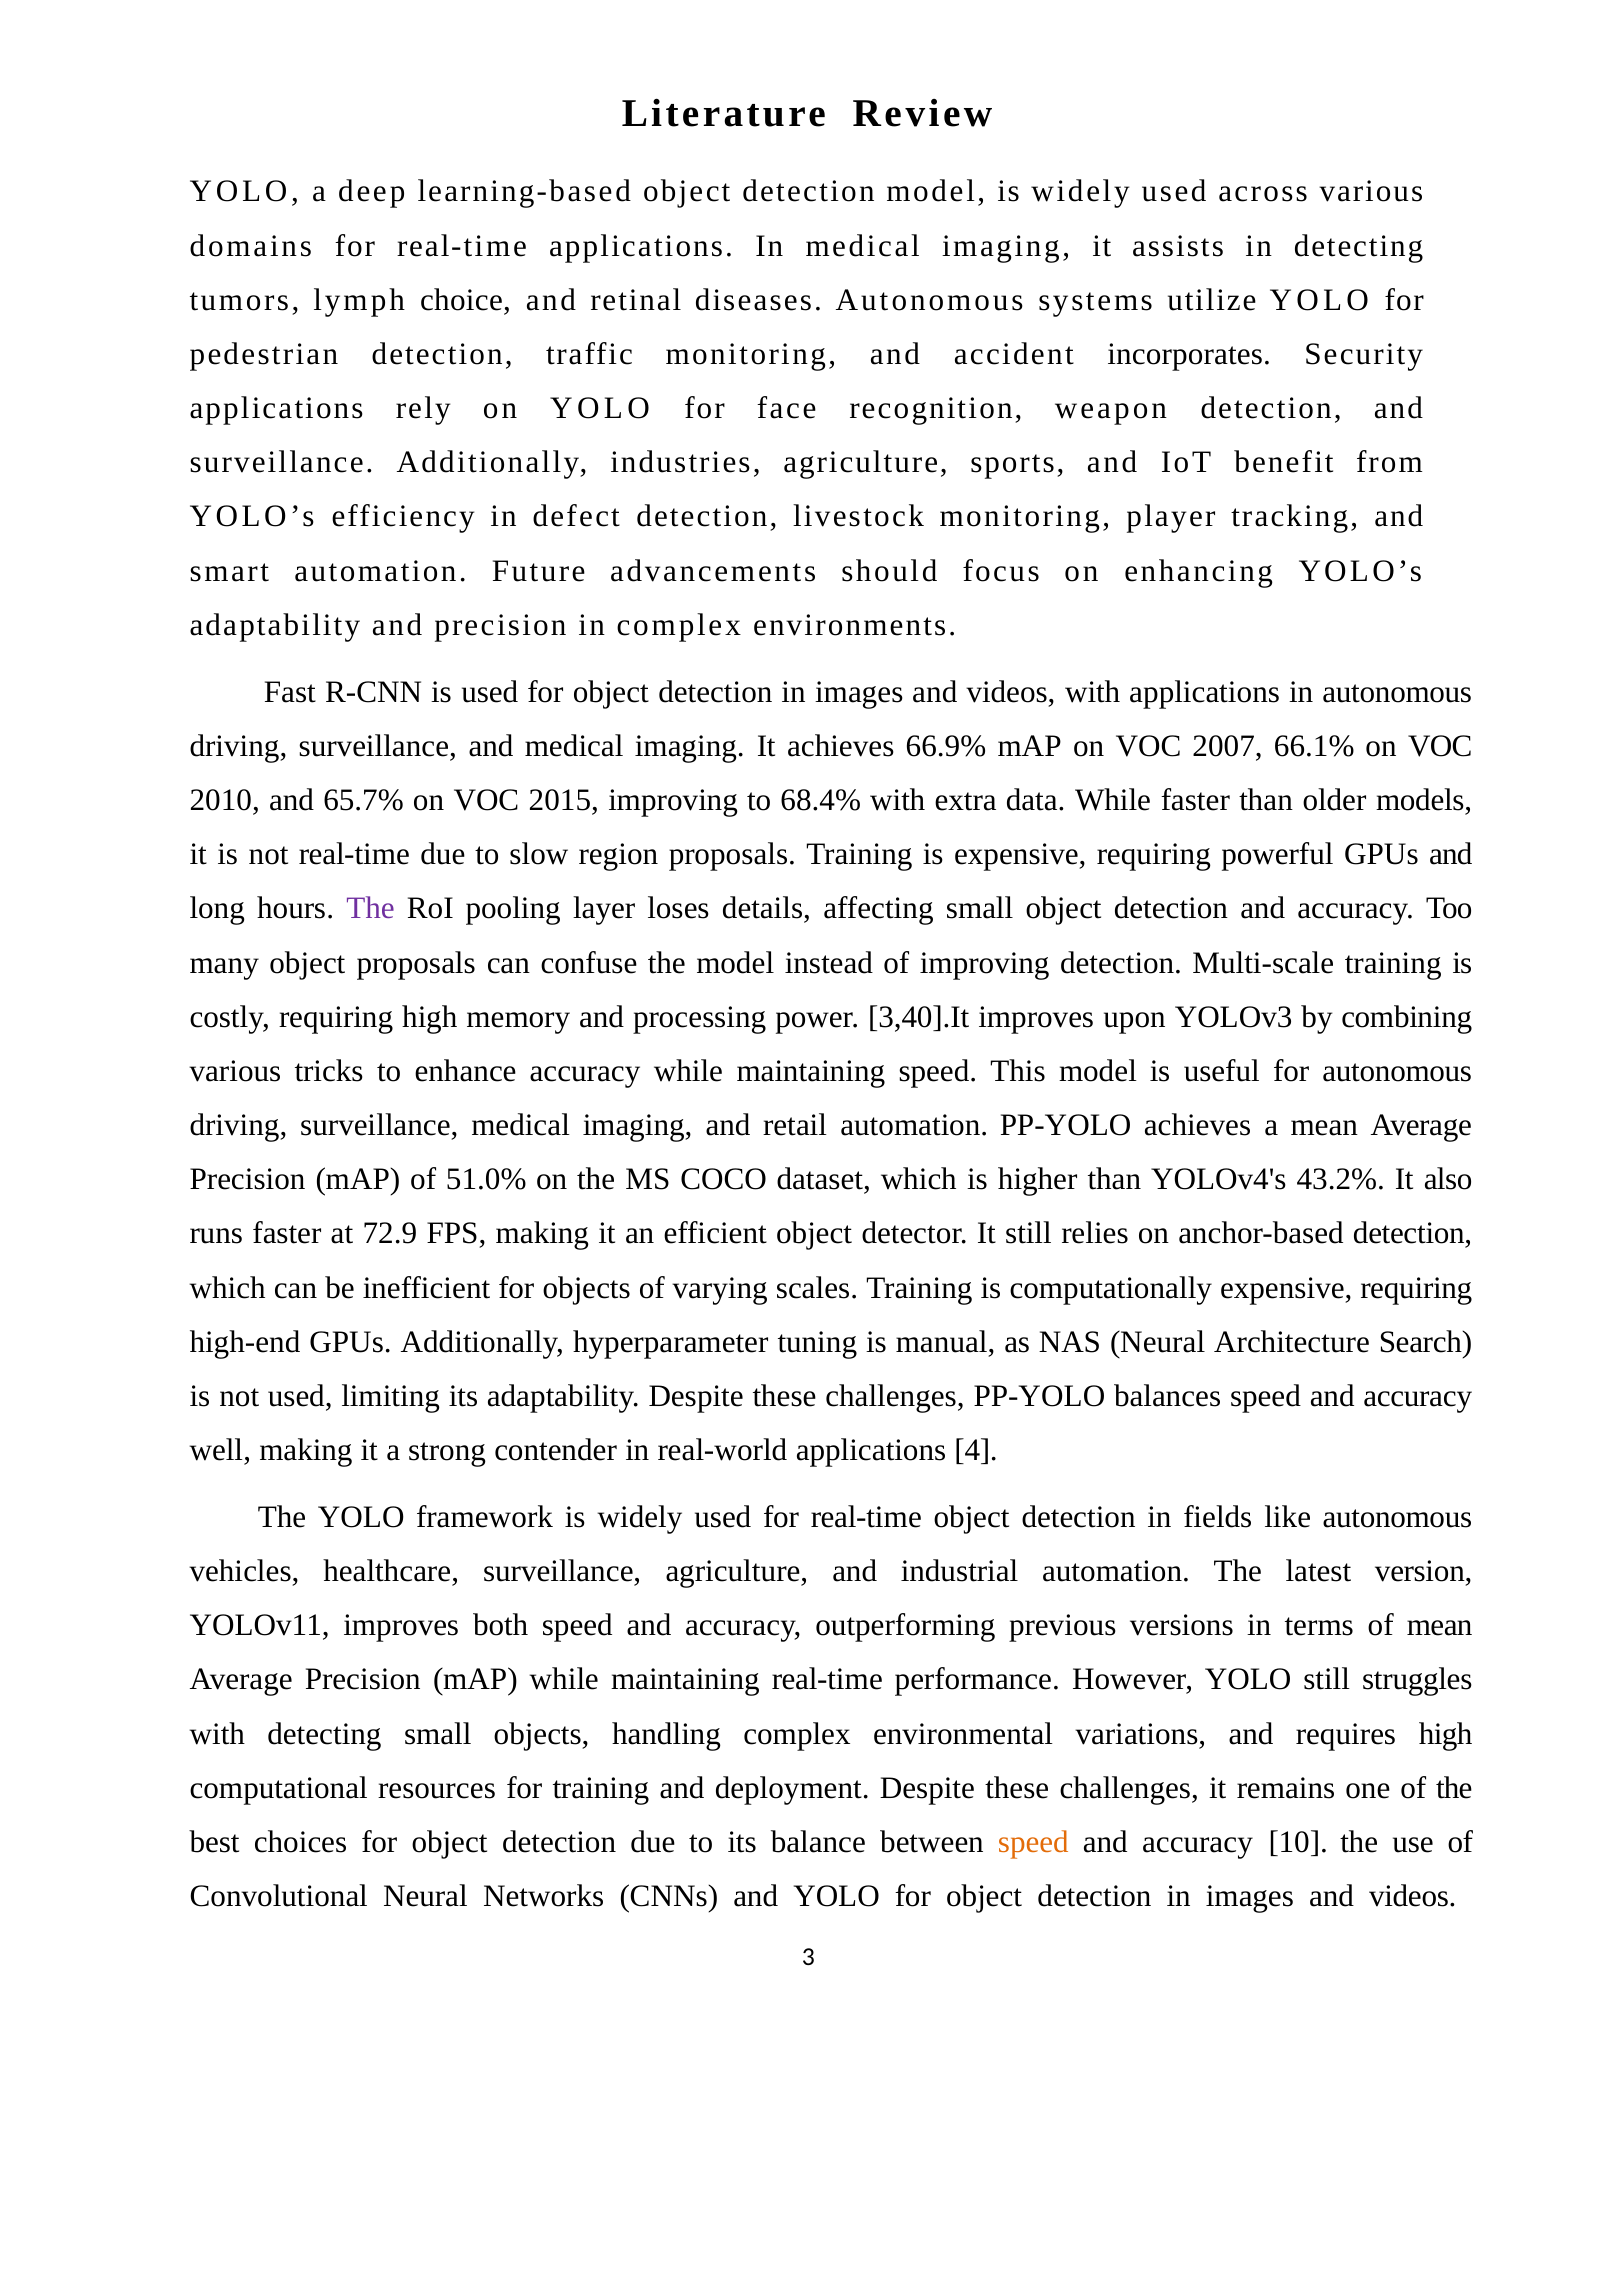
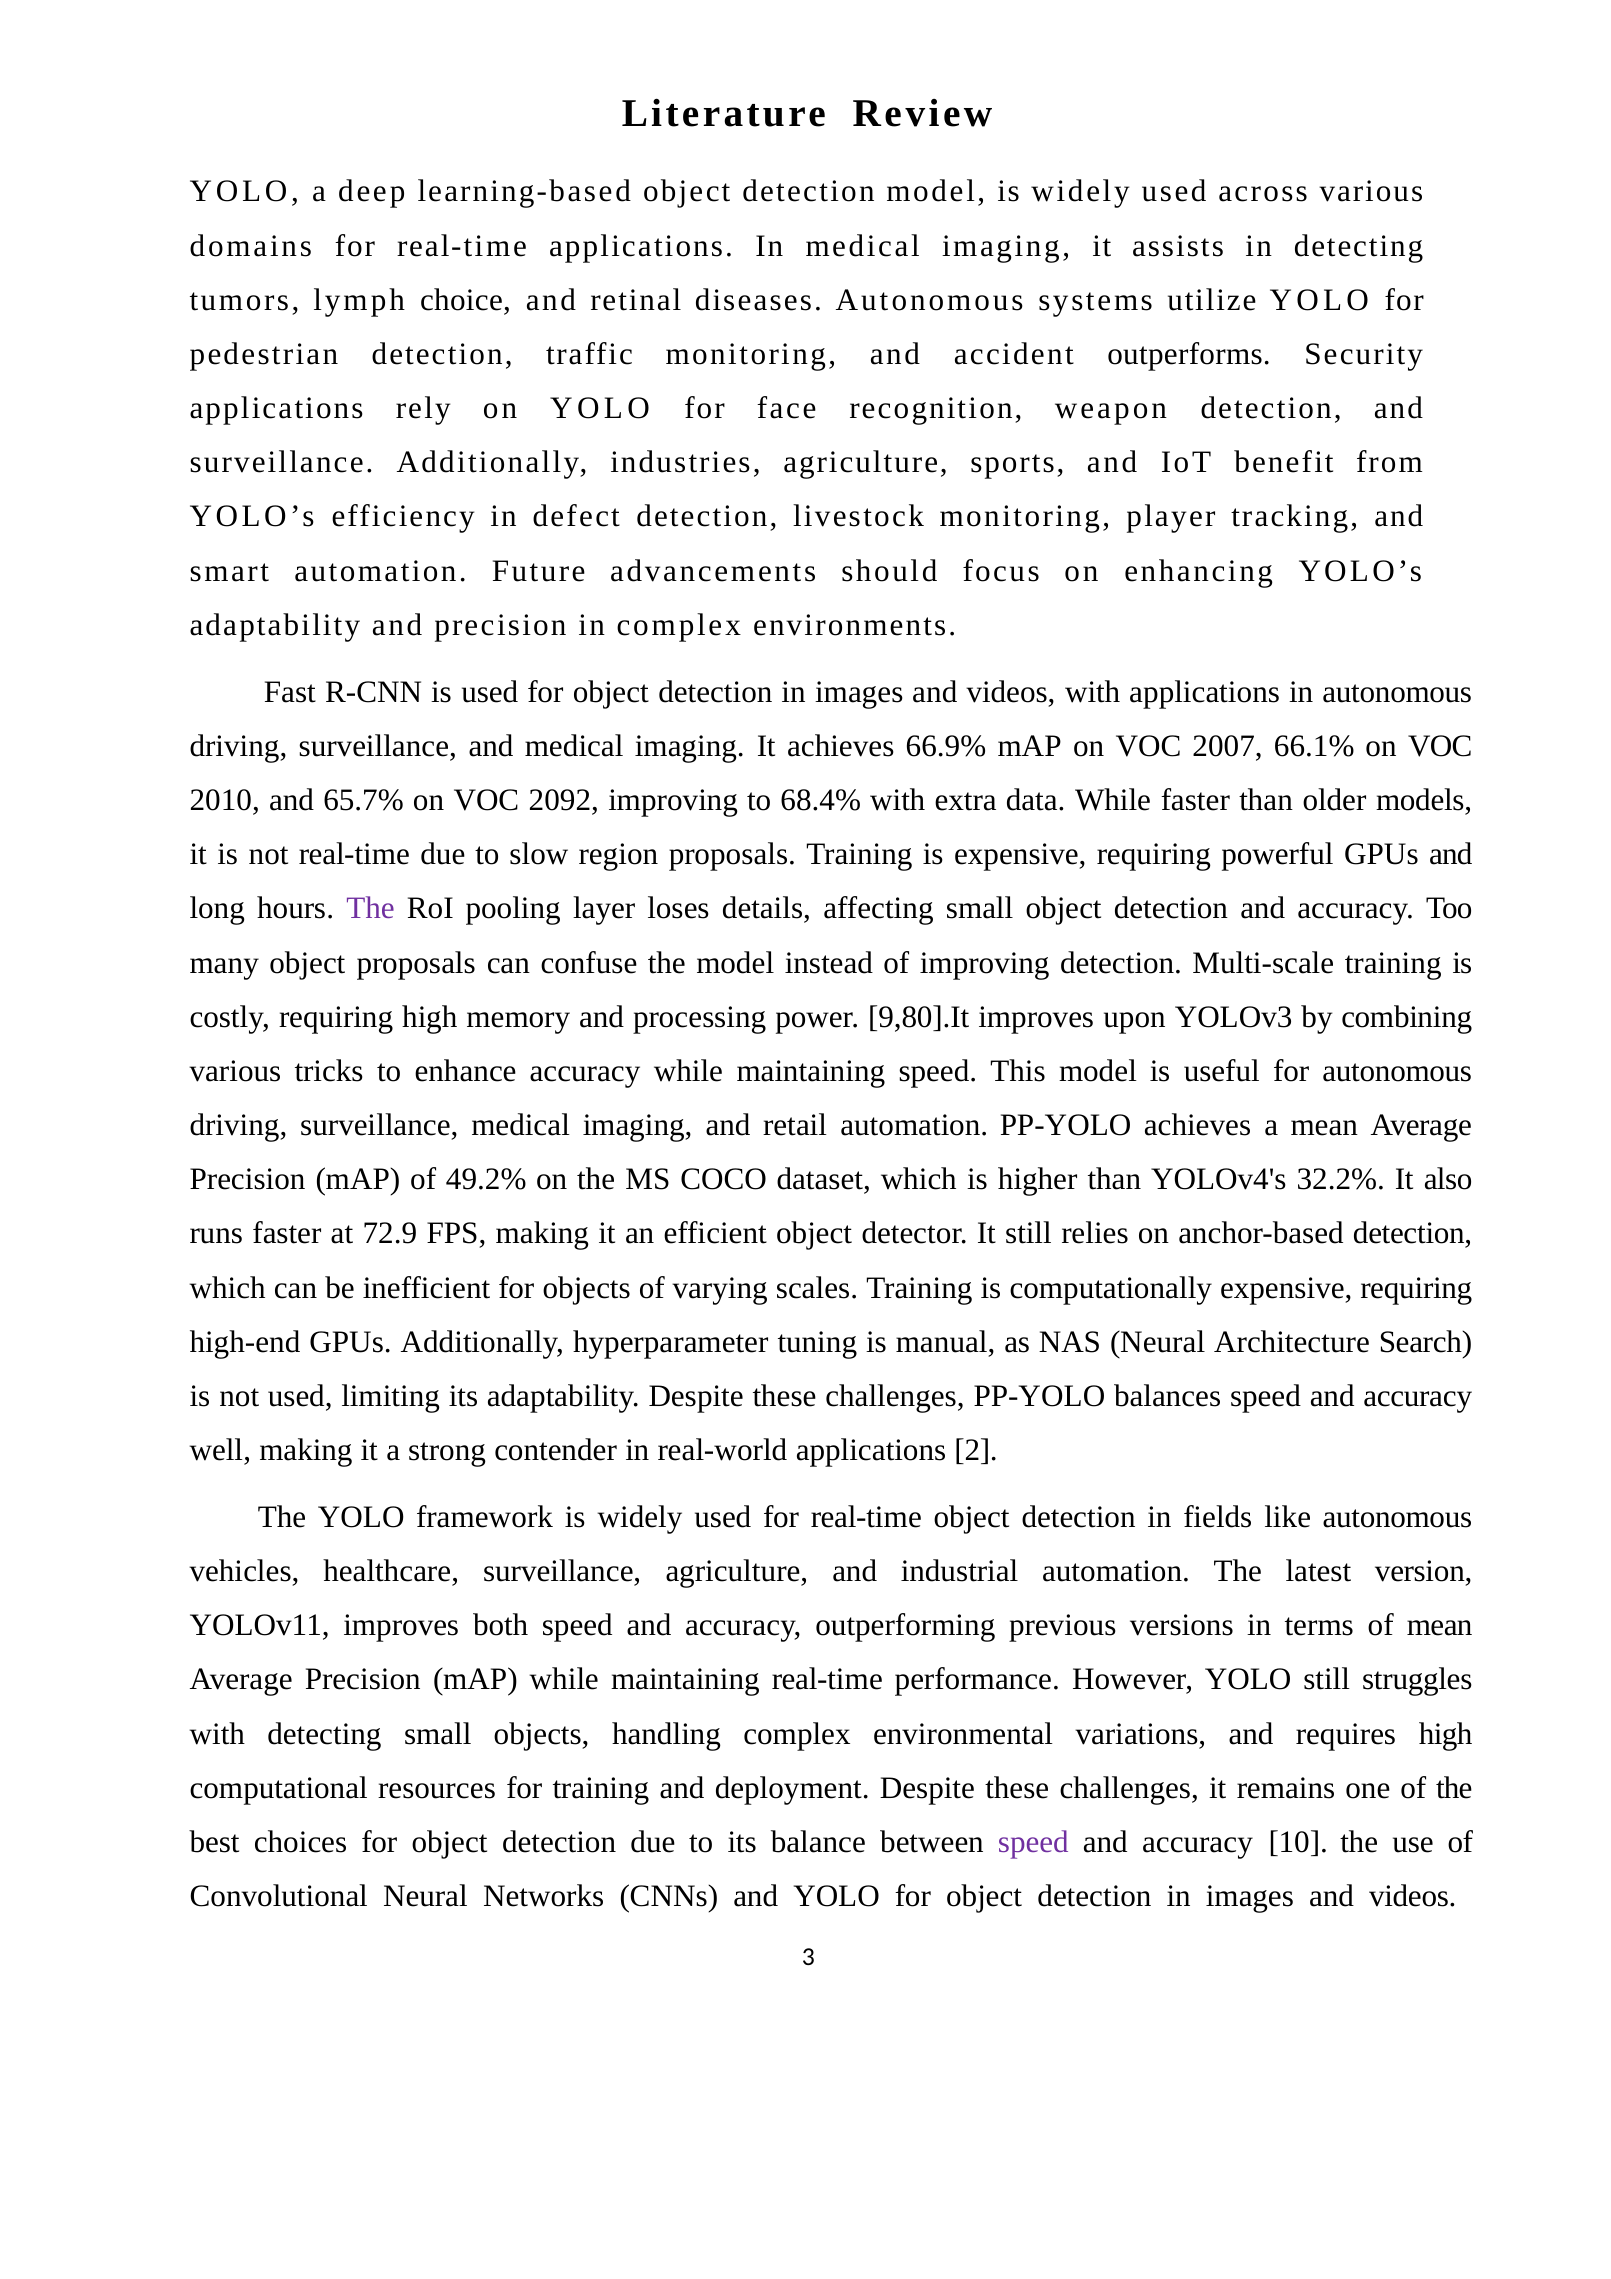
incorporates: incorporates -> outperforms
2015: 2015 -> 2092
3,40].It: 3,40].It -> 9,80].It
51.0%: 51.0% -> 49.2%
43.2%: 43.2% -> 32.2%
4: 4 -> 2
speed at (1033, 1843) colour: orange -> purple
